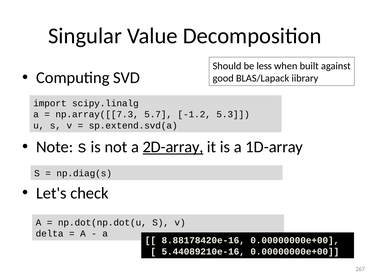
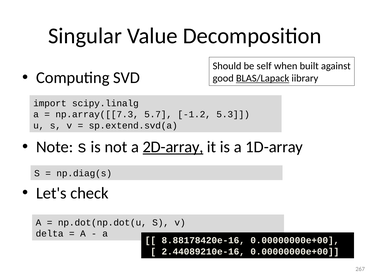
less: less -> self
BLAS/Lapack underline: none -> present
5.44089210e-16: 5.44089210e-16 -> 2.44089210e-16
